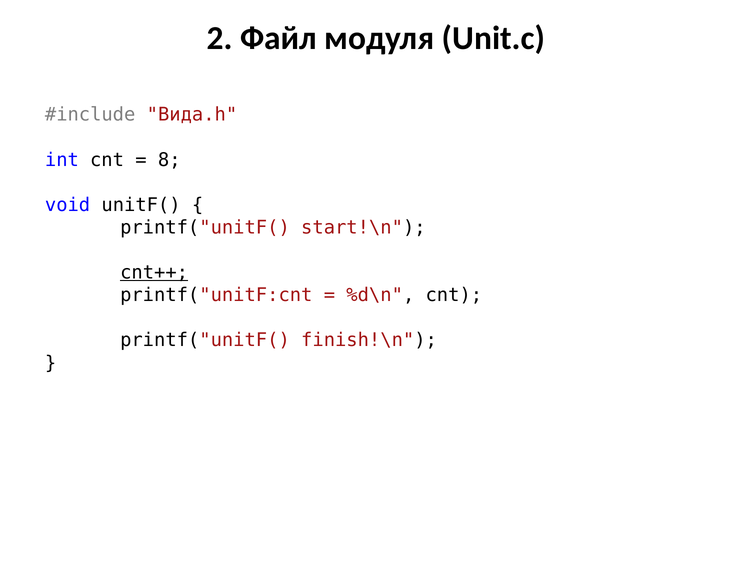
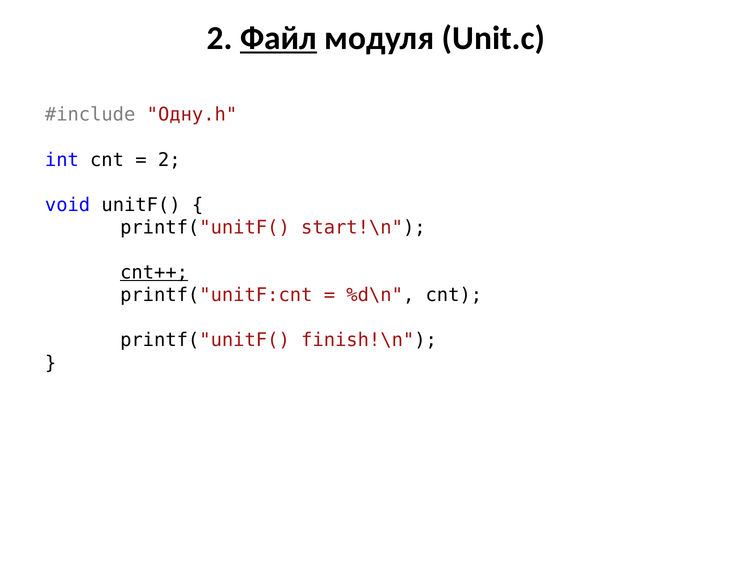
Файл underline: none -> present
Вида.h: Вида.h -> Одну.h
8 at (169, 160): 8 -> 2
